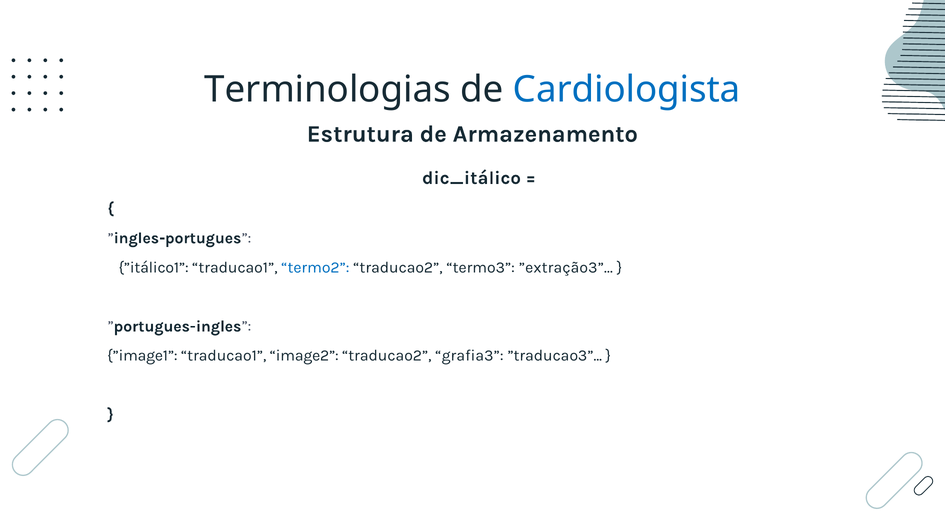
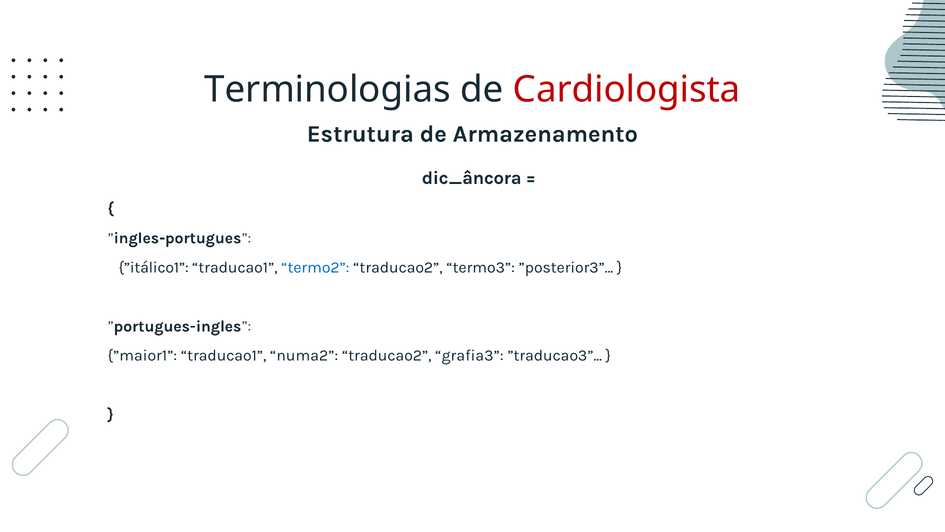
Cardiologista colour: blue -> red
dic_itálico: dic_itálico -> dic_âncora
”extração3: ”extração3 -> ”posterior3
”image1: ”image1 -> ”maior1
image2: image2 -> numa2
